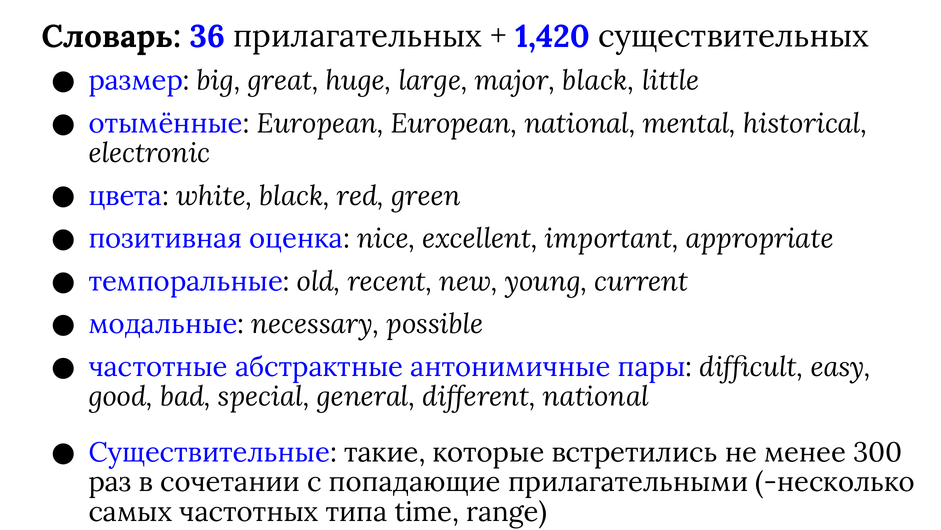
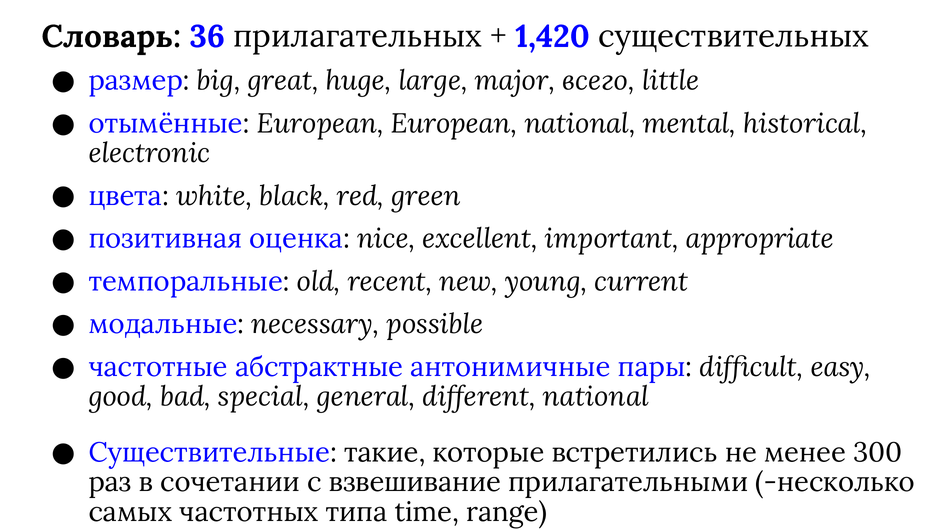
major black: black -> всего
попадающие: попадающие -> взвешивание
